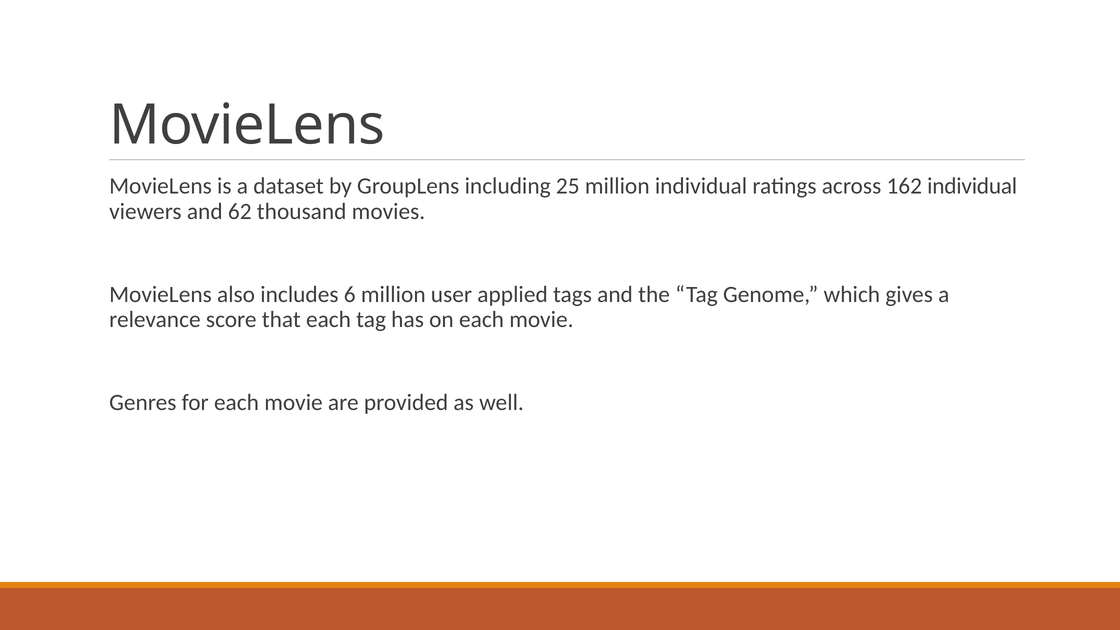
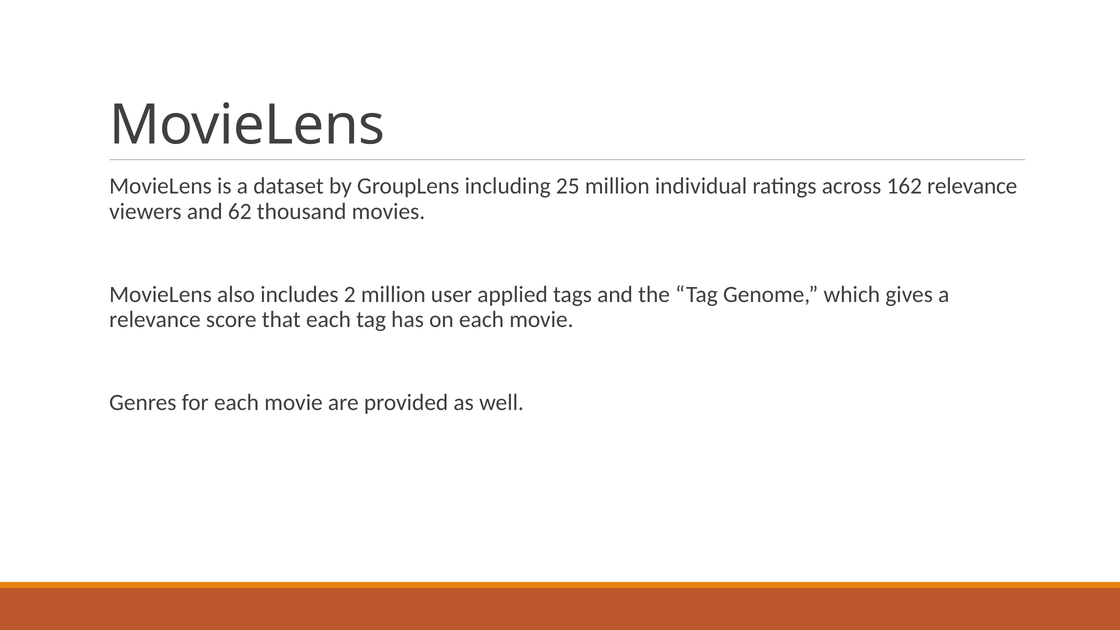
162 individual: individual -> relevance
6: 6 -> 2
